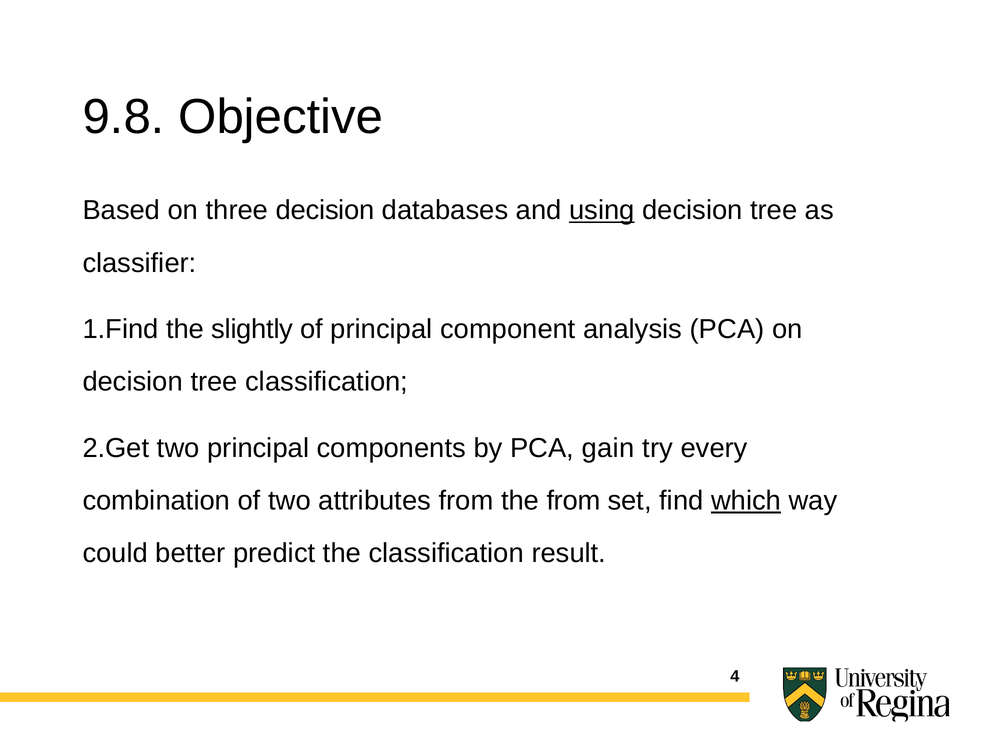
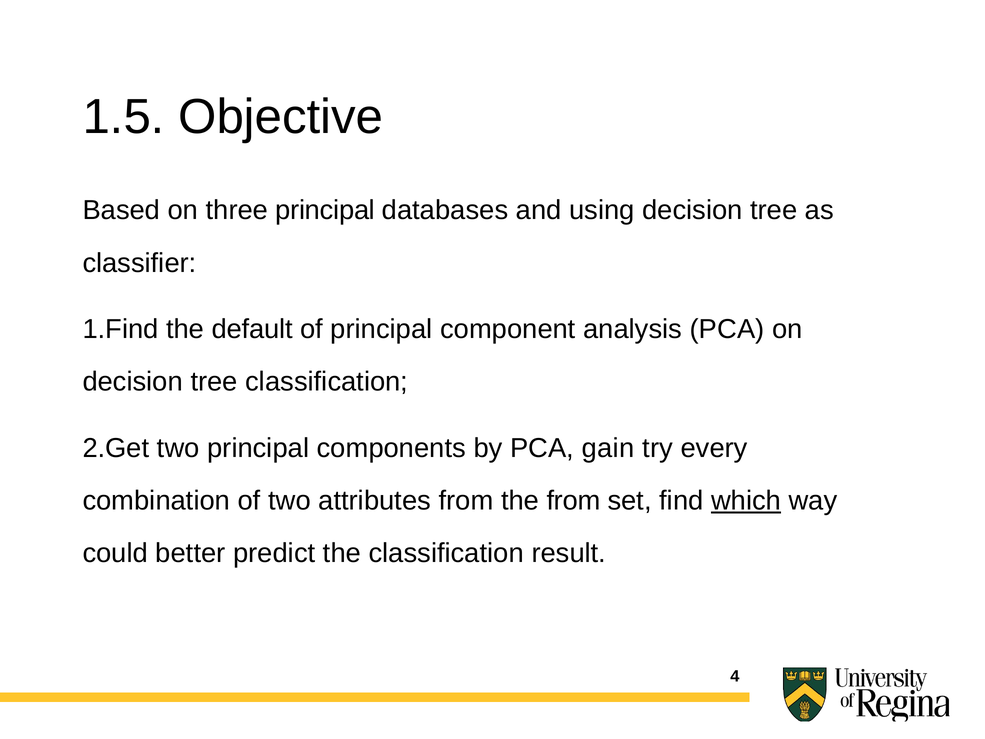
9.8: 9.8 -> 1.5
three decision: decision -> principal
using underline: present -> none
slightly: slightly -> default
